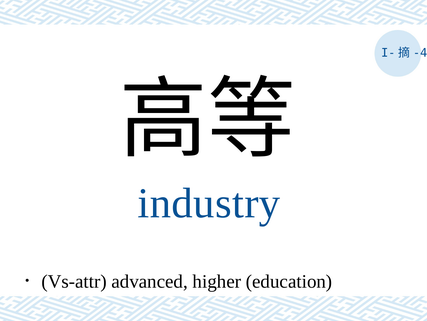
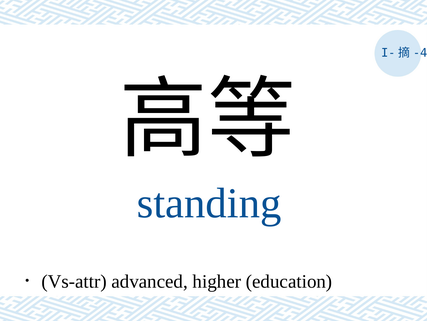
industry: industry -> standing
